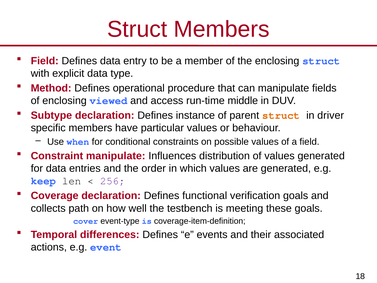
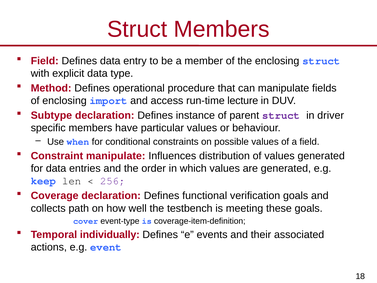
viewed: viewed -> import
middle: middle -> lecture
struct at (281, 115) colour: orange -> purple
differences: differences -> individually
